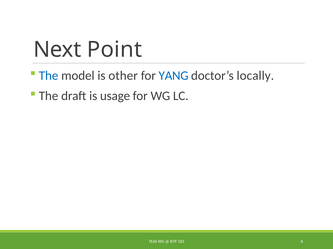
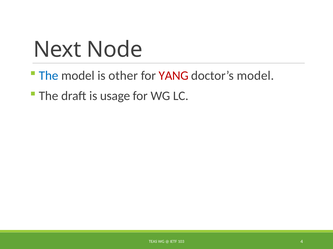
Point: Point -> Node
YANG colour: blue -> red
doctor’s locally: locally -> model
